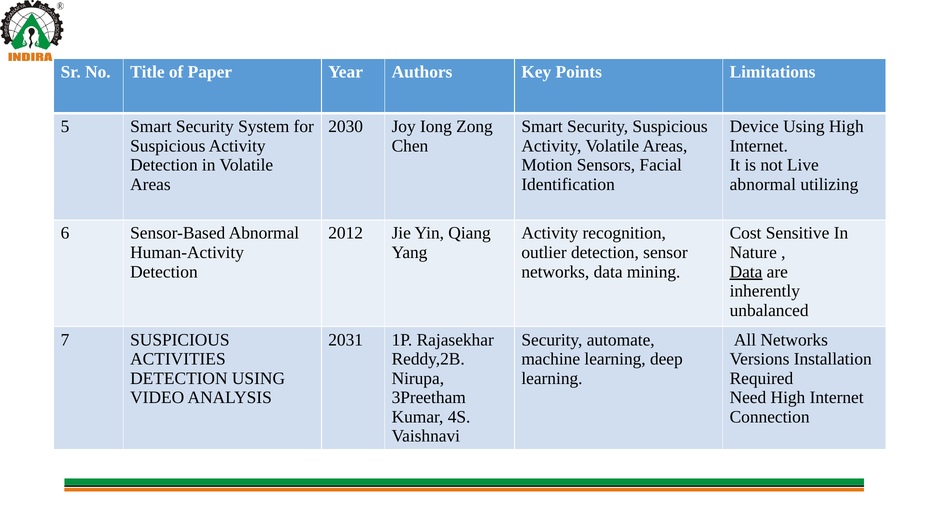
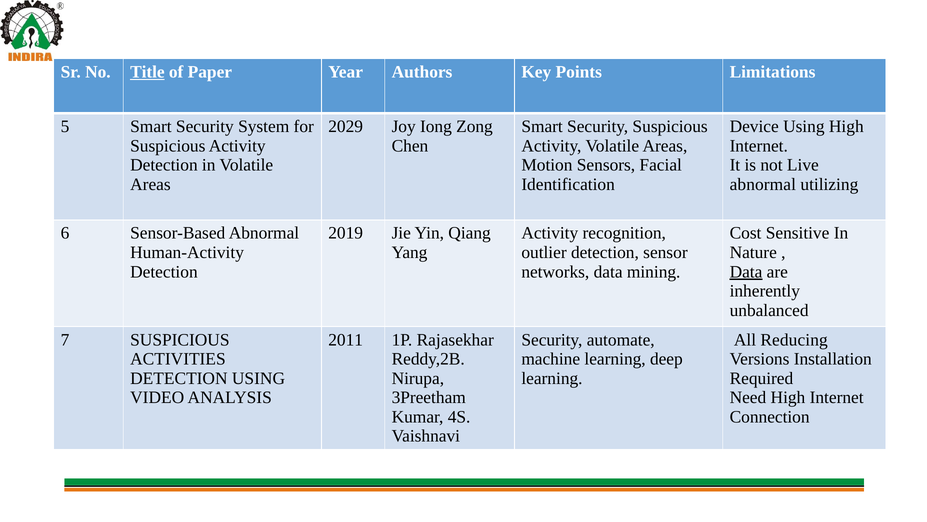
Title underline: none -> present
2030: 2030 -> 2029
2012: 2012 -> 2019
2031: 2031 -> 2011
All Networks: Networks -> Reducing
